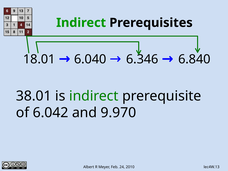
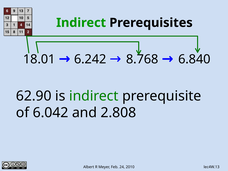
6.040: 6.040 -> 6.242
6.346: 6.346 -> 8.768
38.01: 38.01 -> 62.90
9.970: 9.970 -> 2.808
